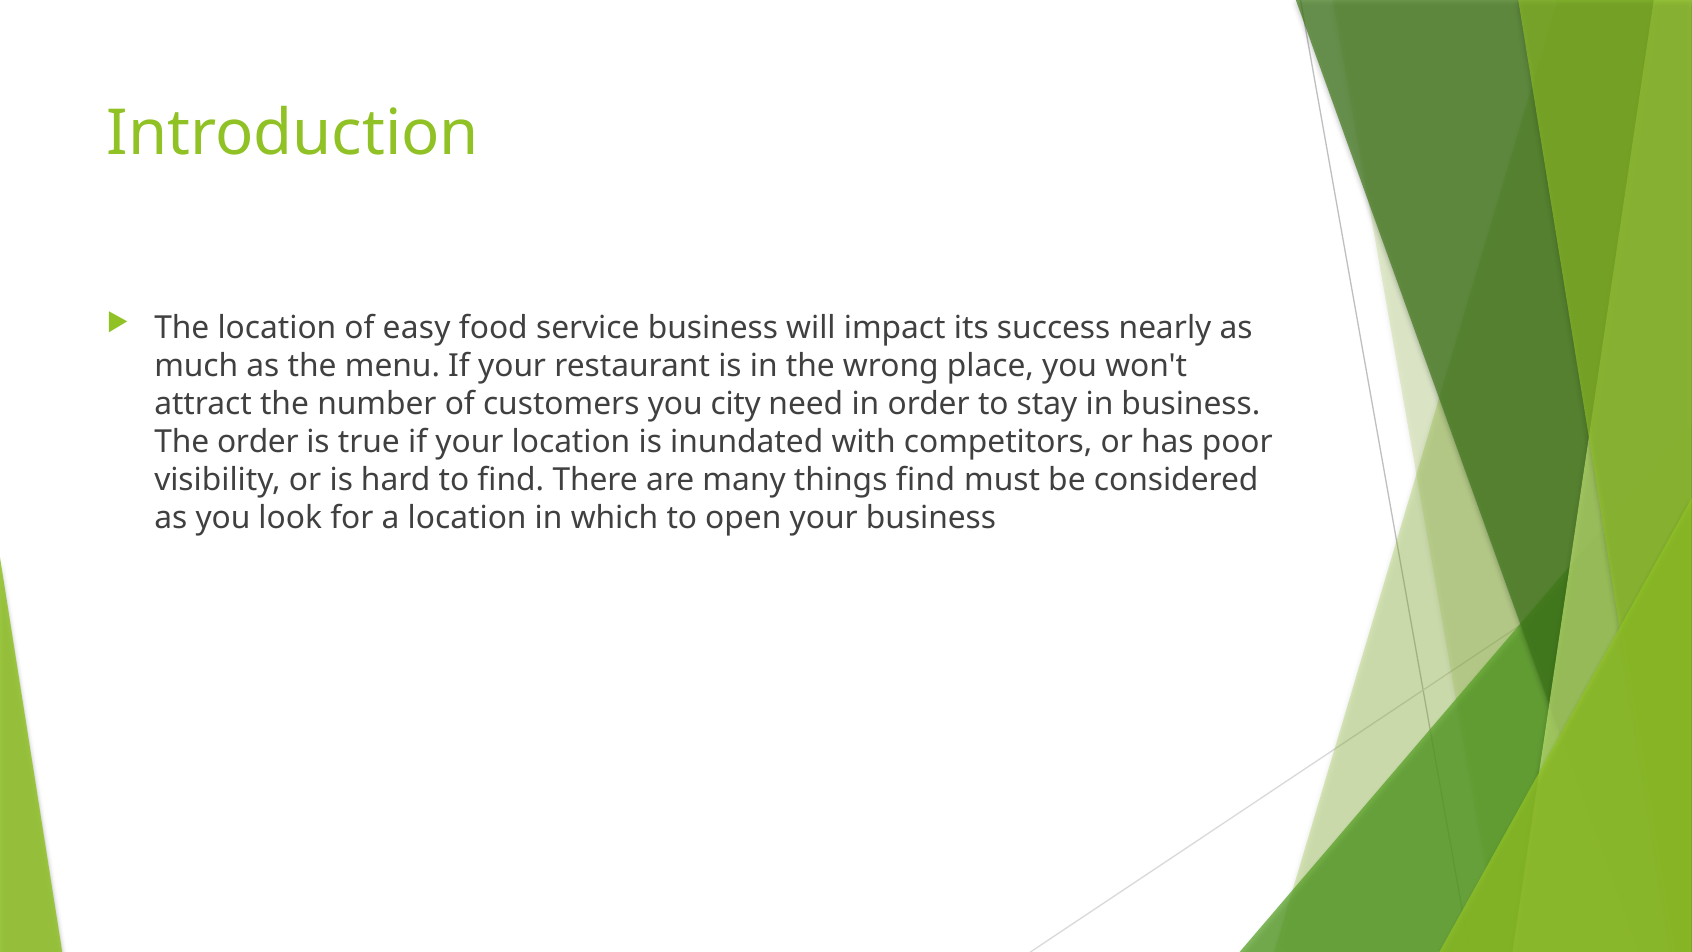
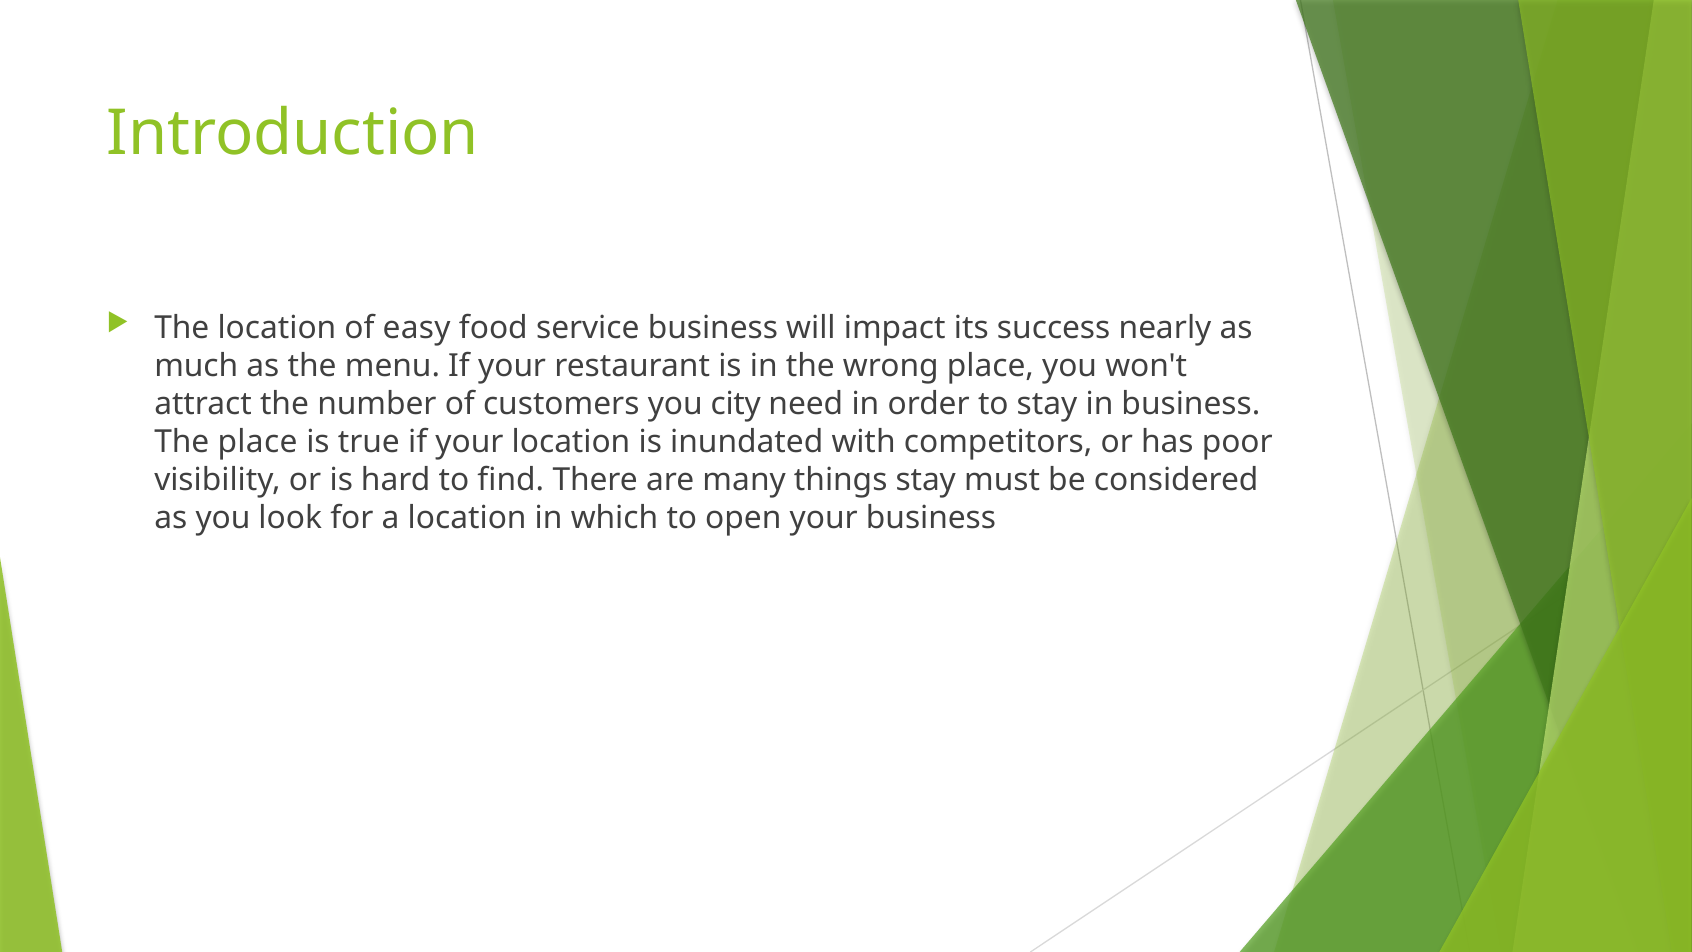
The order: order -> place
things find: find -> stay
